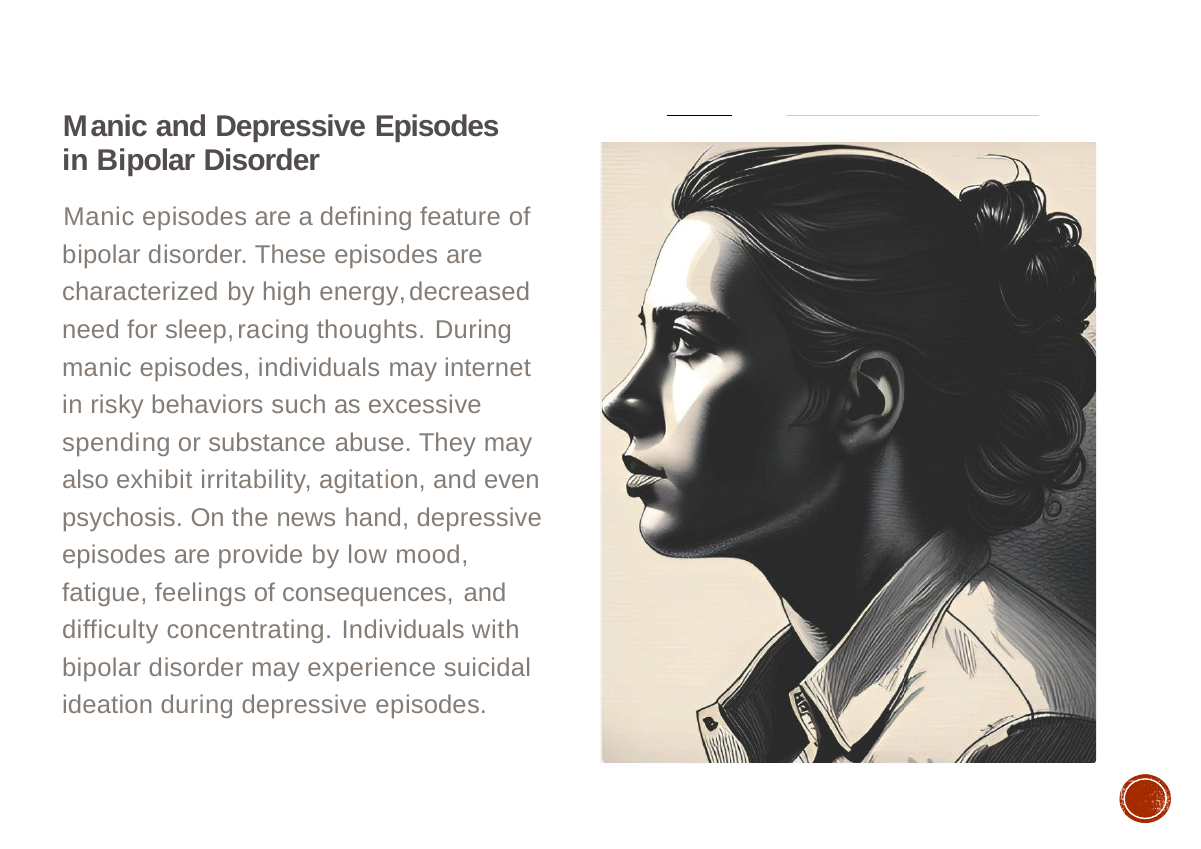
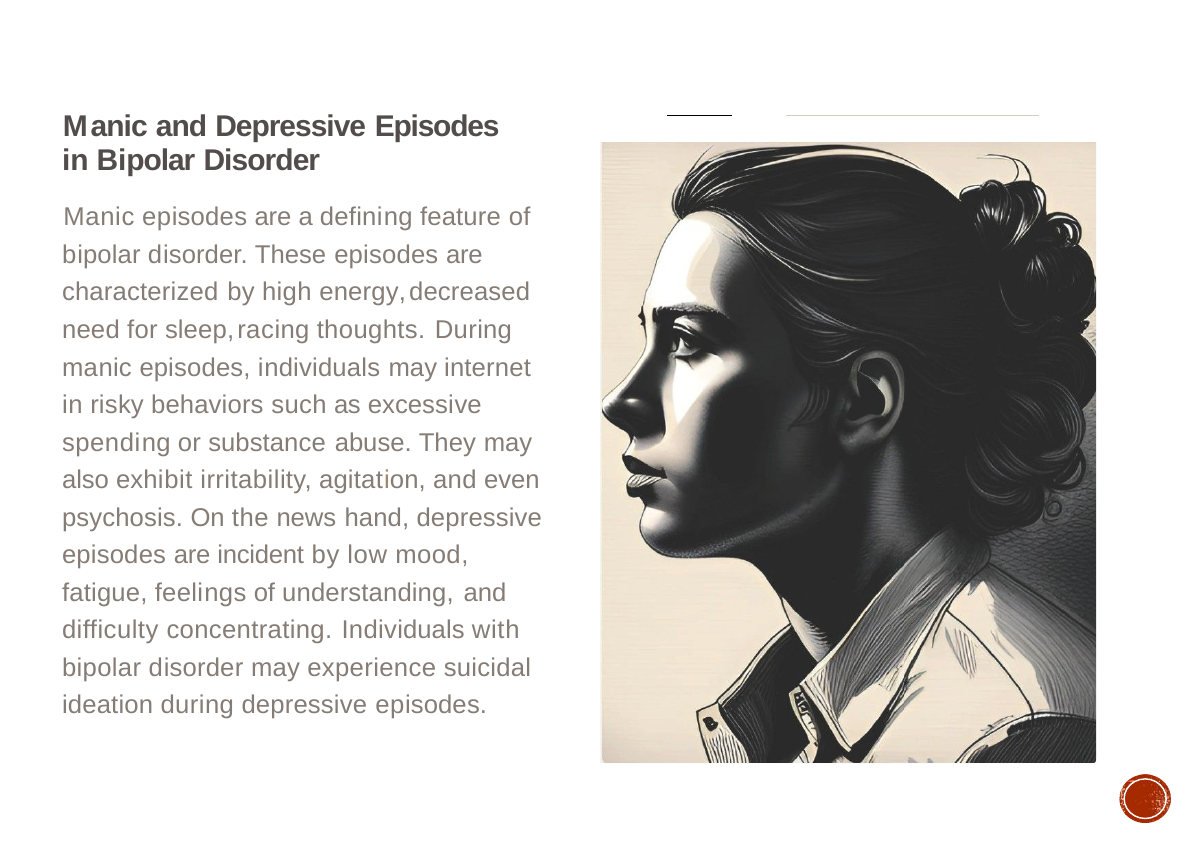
provide: provide -> incident
consequences: consequences -> understanding
